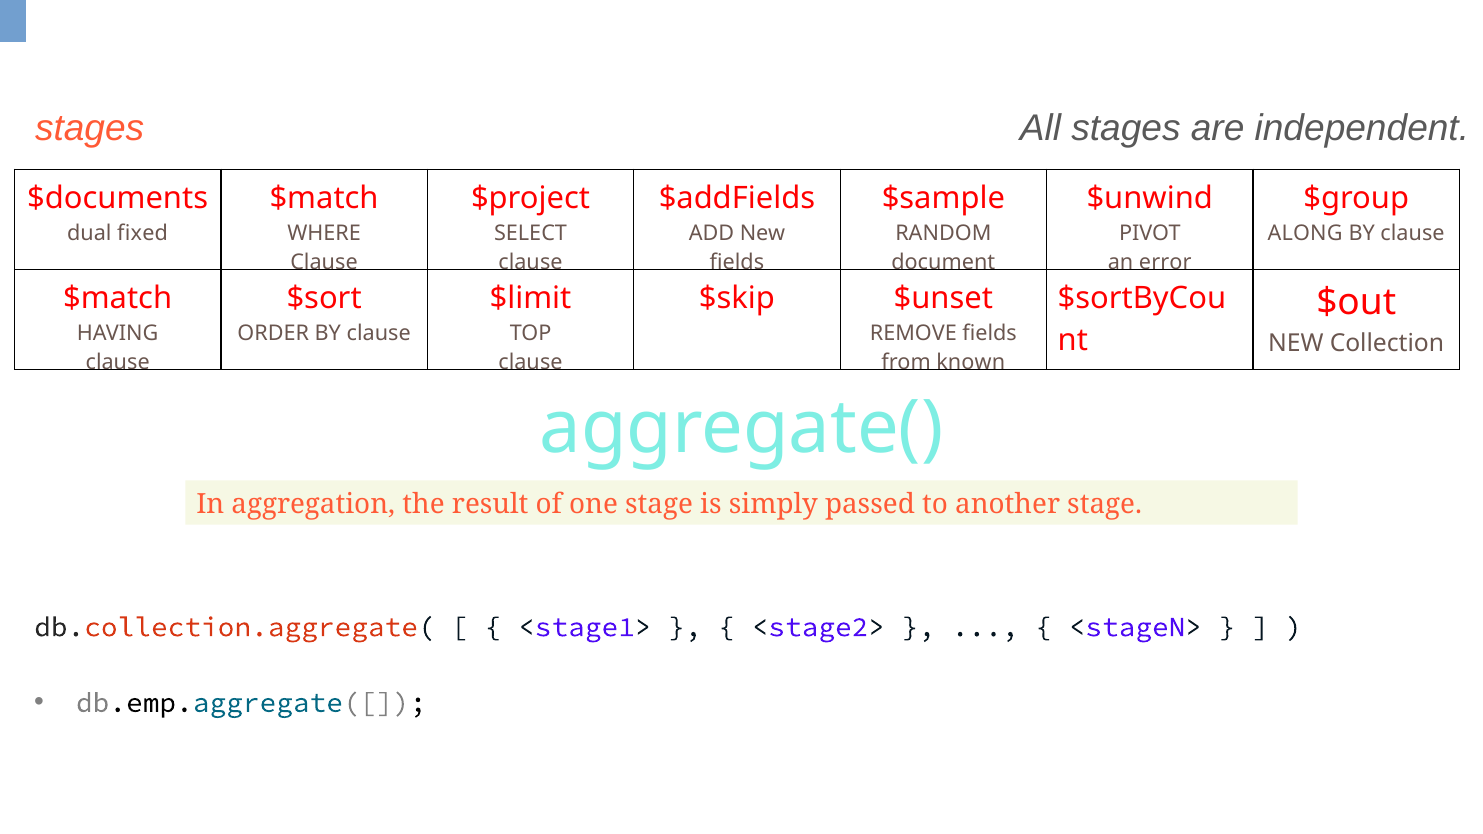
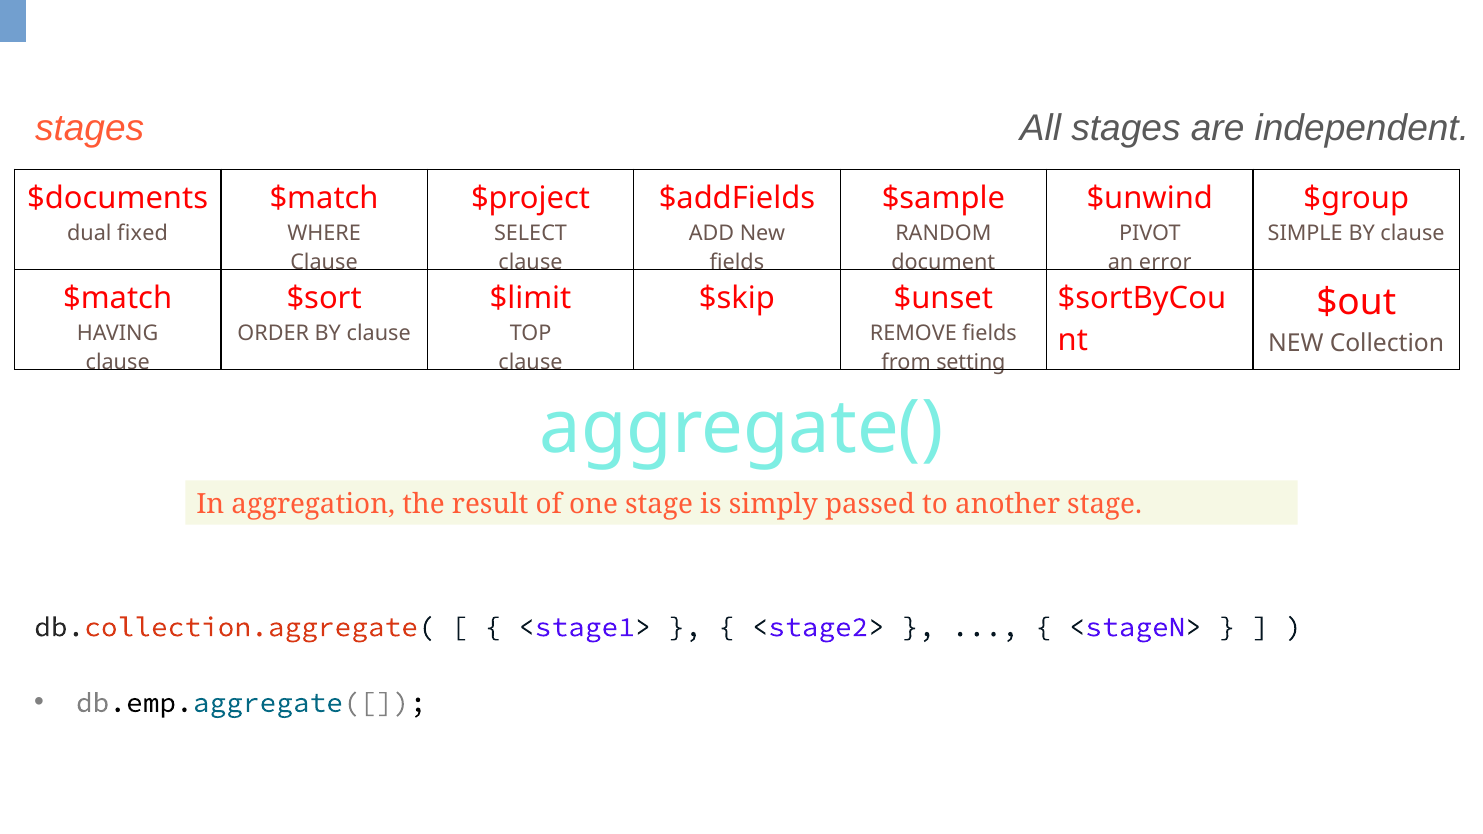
ALONG: ALONG -> SIMPLE
known: known -> setting
